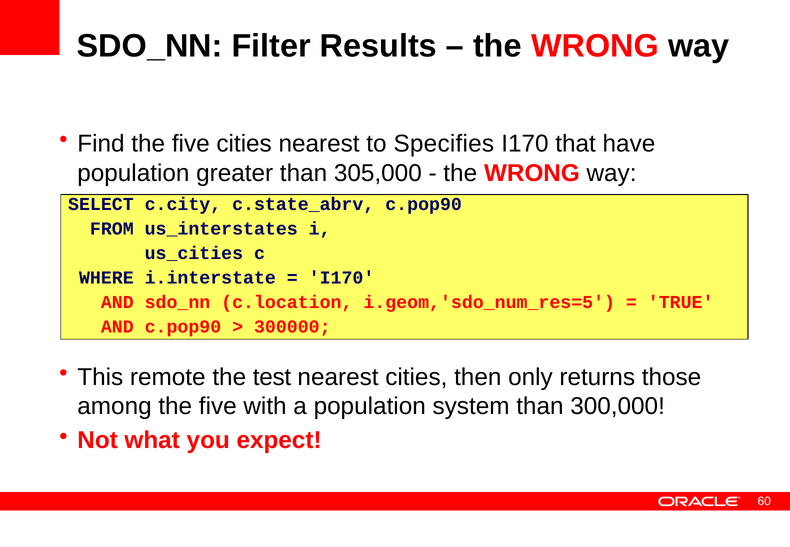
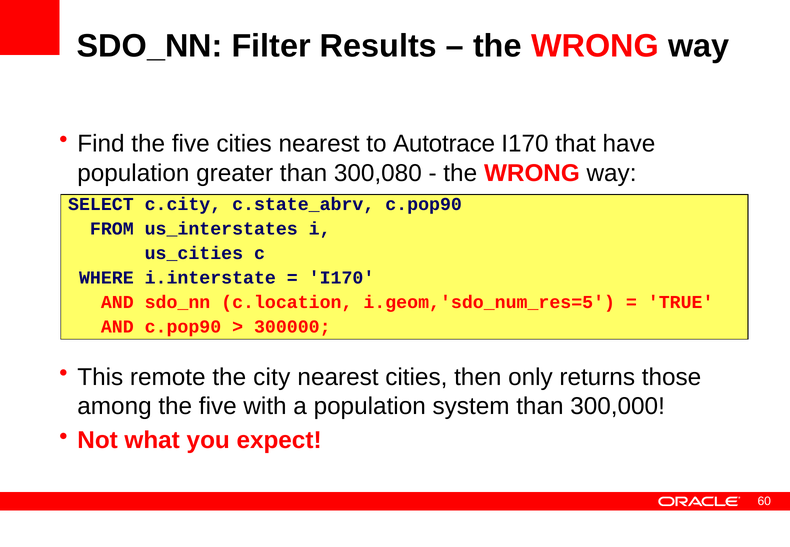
Specifies: Specifies -> Autotrace
305,000: 305,000 -> 300,080
test: test -> city
